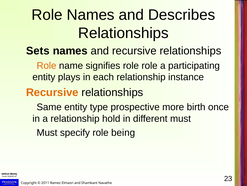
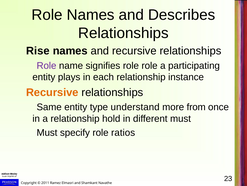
Sets: Sets -> Rise
Role at (46, 65) colour: orange -> purple
prospective: prospective -> understand
birth: birth -> from
being: being -> ratios
